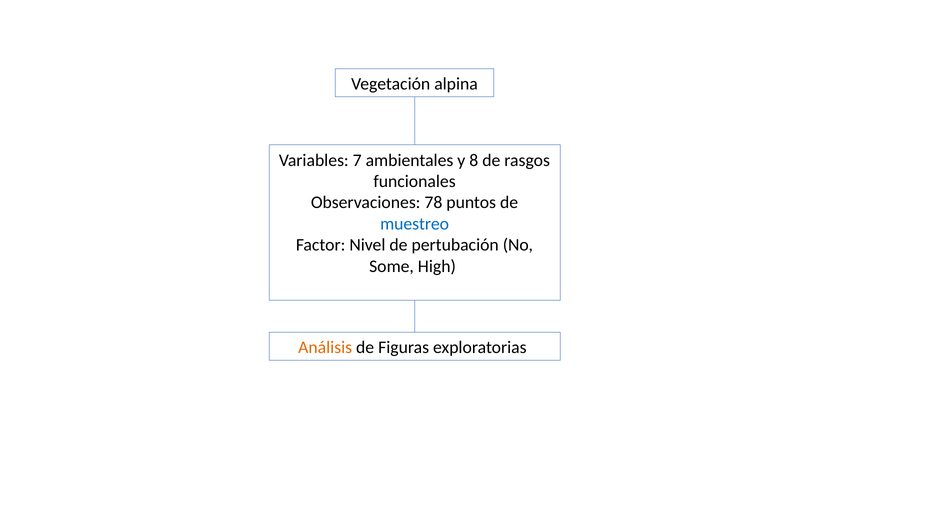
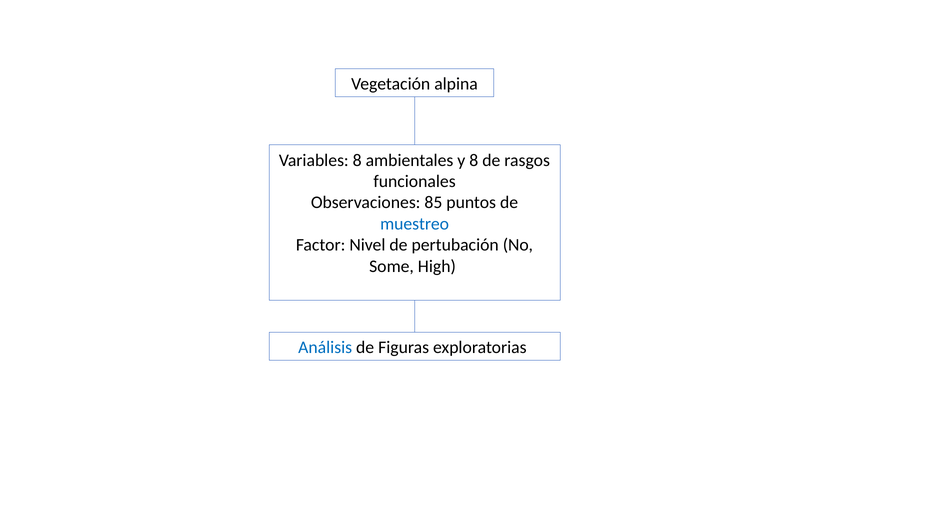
Variables 7: 7 -> 8
78: 78 -> 85
Análisis colour: orange -> blue
